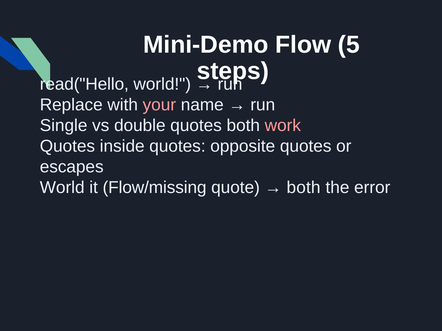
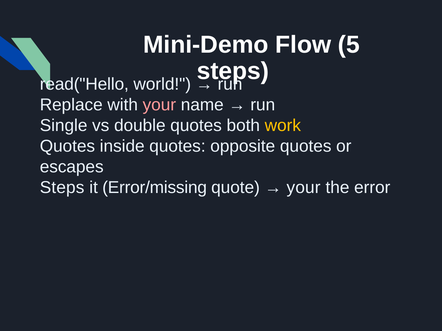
work colour: pink -> yellow
World at (62, 188): World -> Steps
Flow/missing: Flow/missing -> Error/missing
both at (304, 188): both -> your
